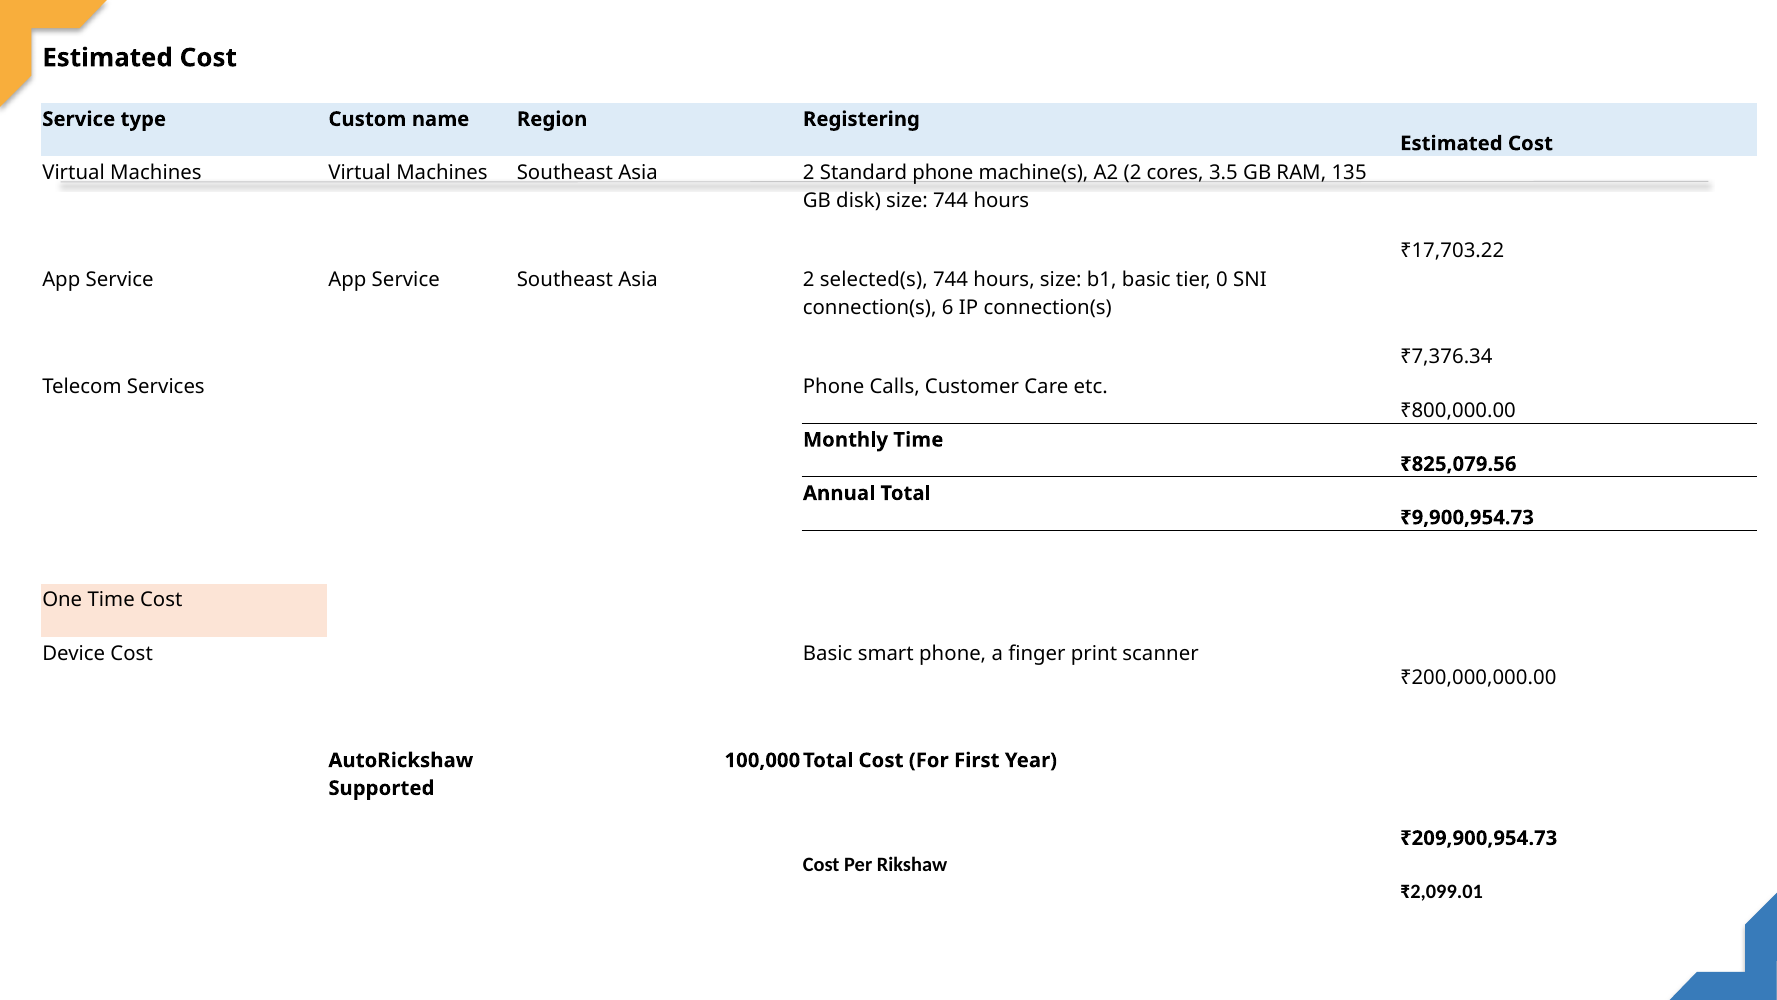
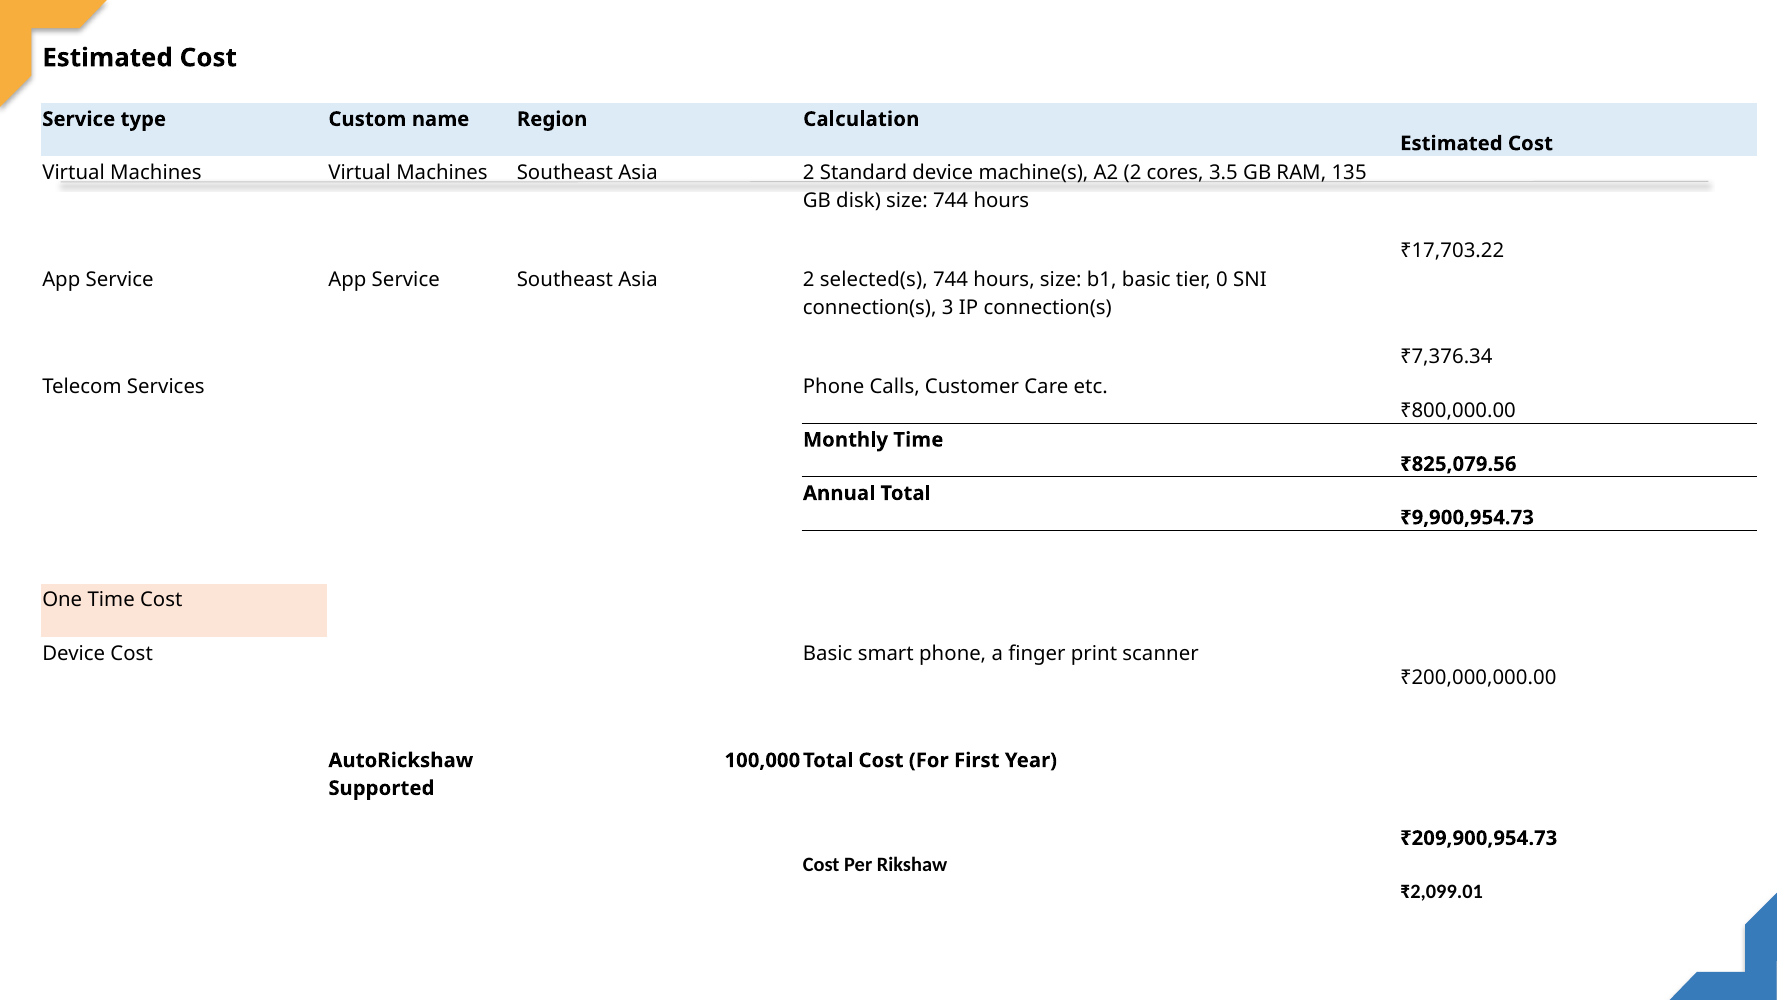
Registering: Registering -> Calculation
Standard phone: phone -> device
6: 6 -> 3
